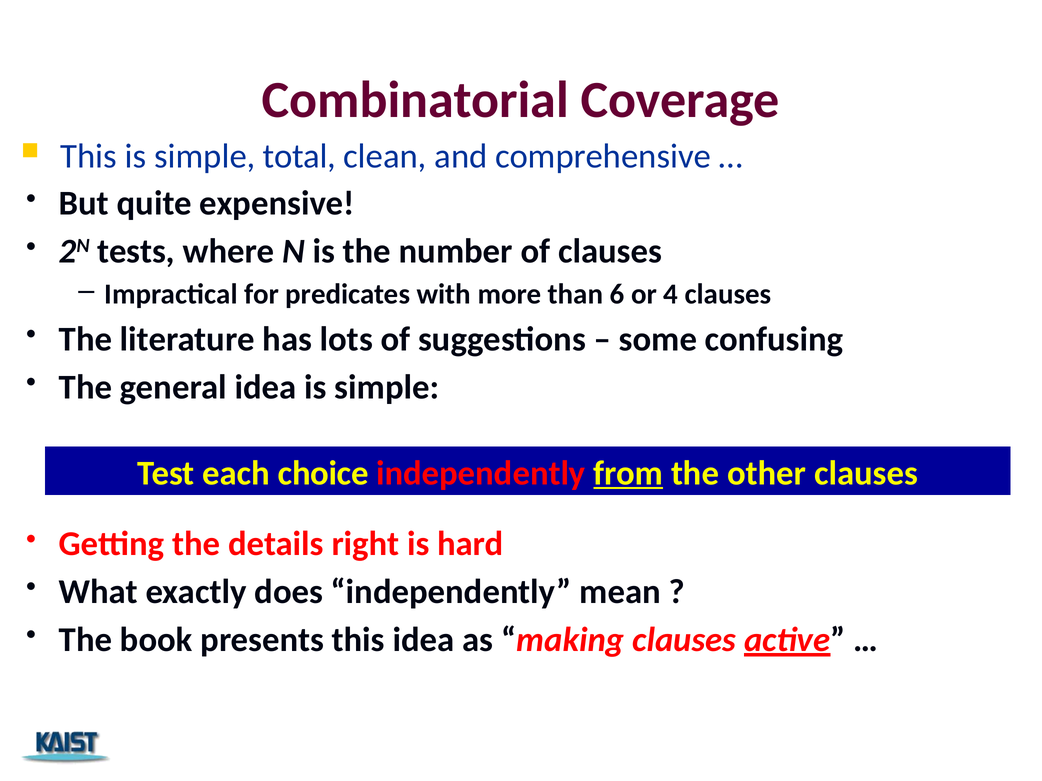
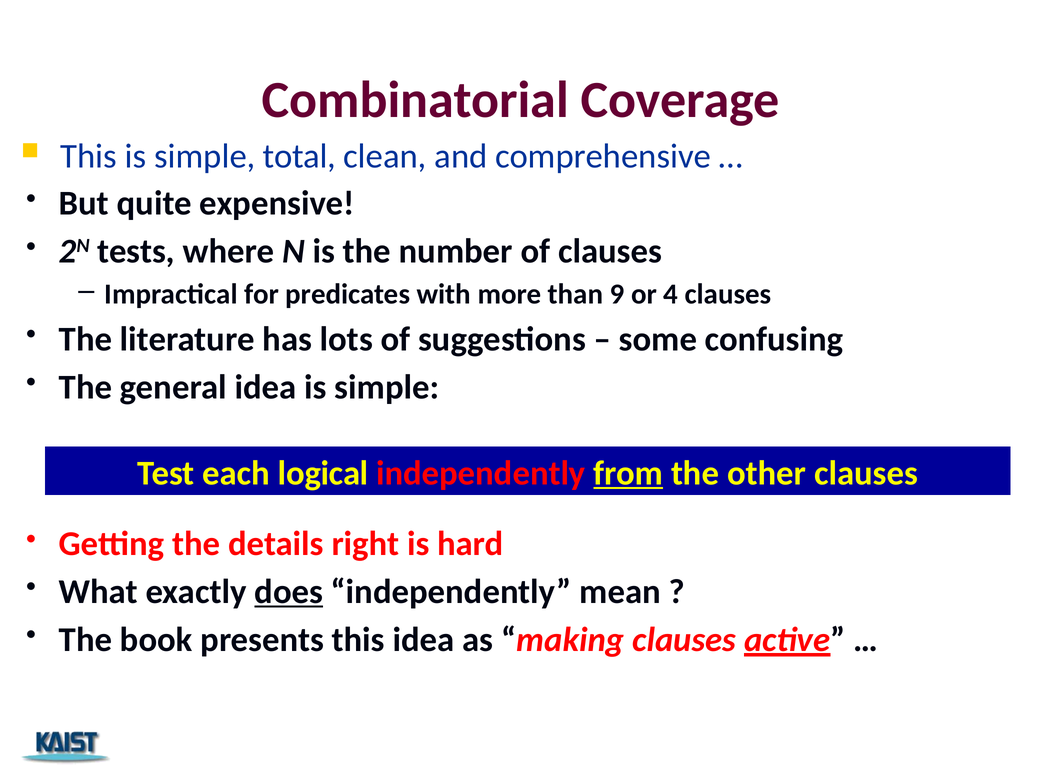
6: 6 -> 9
choice: choice -> logical
does underline: none -> present
